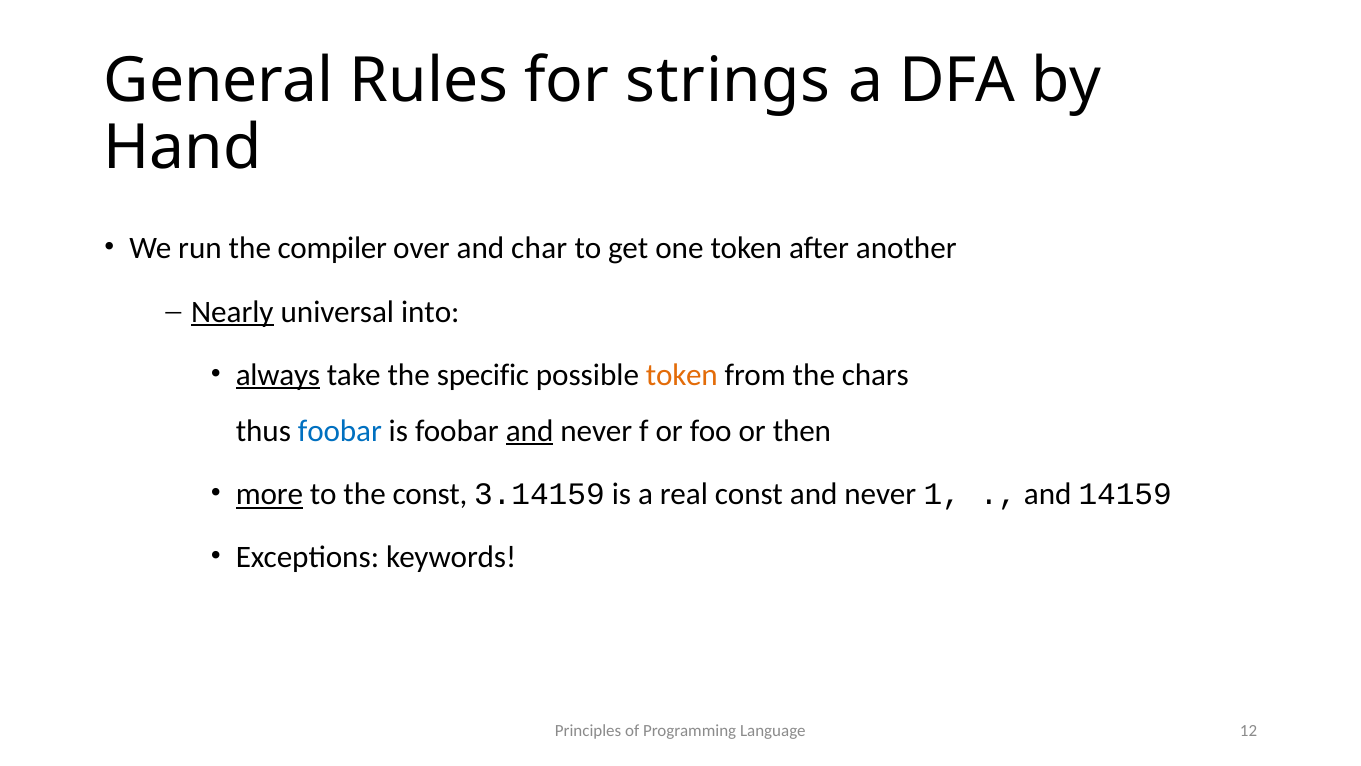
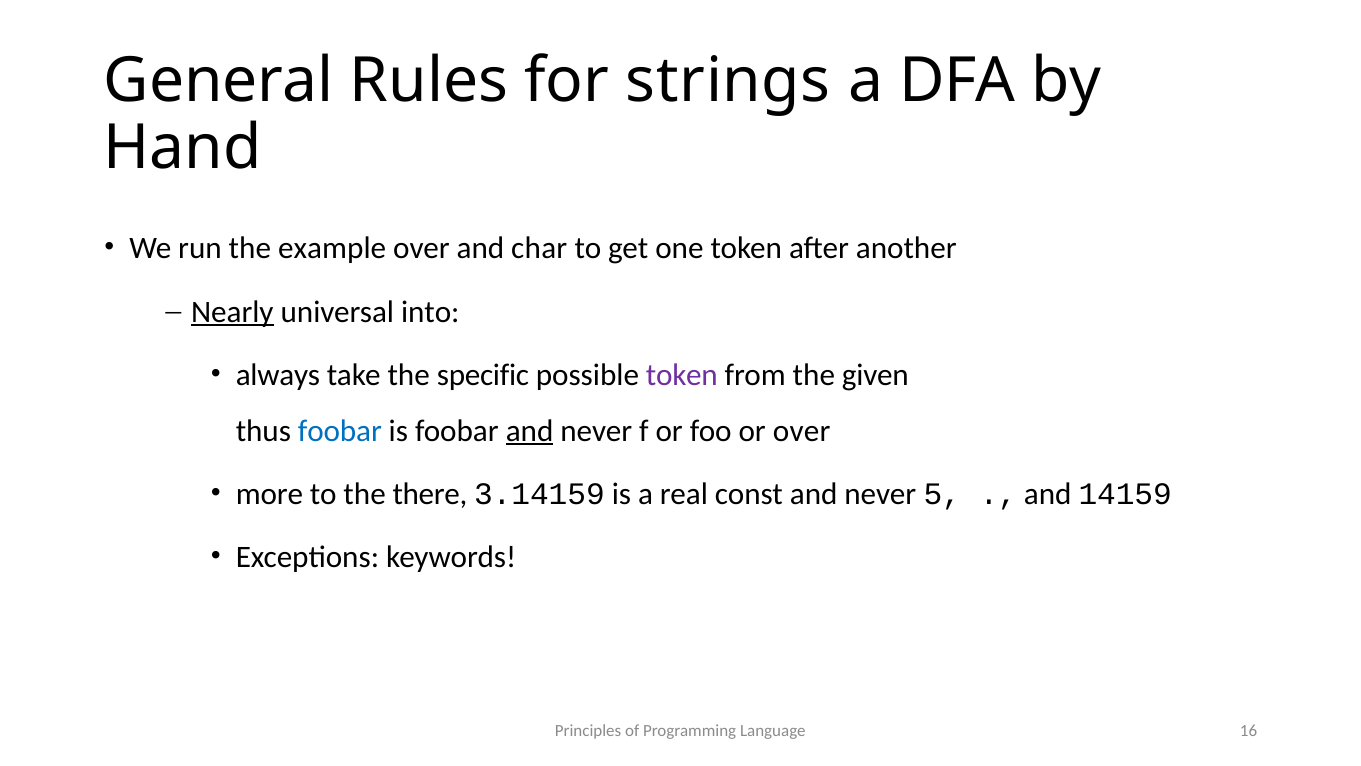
compiler: compiler -> example
always underline: present -> none
token at (682, 375) colour: orange -> purple
chars: chars -> given
or then: then -> over
more underline: present -> none
the const: const -> there
1: 1 -> 5
12: 12 -> 16
